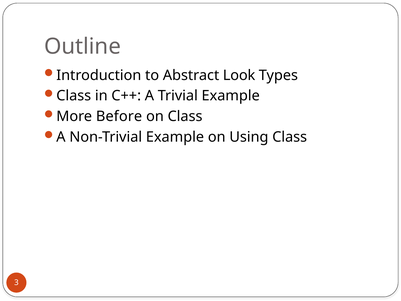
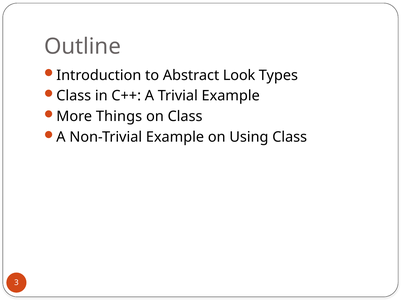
Before: Before -> Things
